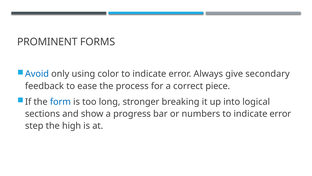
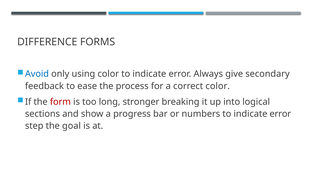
PROMINENT: PROMINENT -> DIFFERENCE
correct piece: piece -> color
form colour: blue -> red
high: high -> goal
